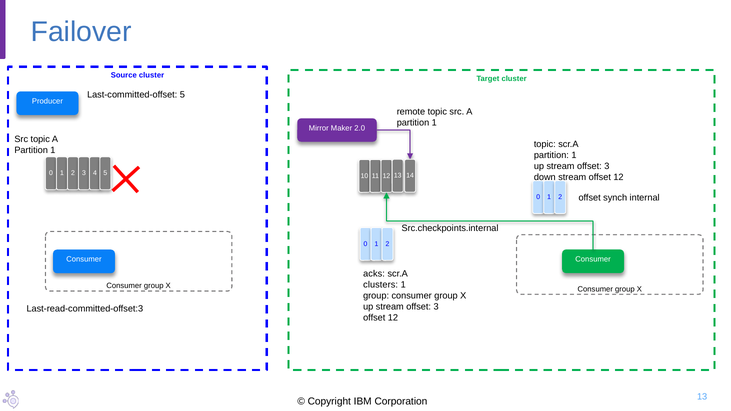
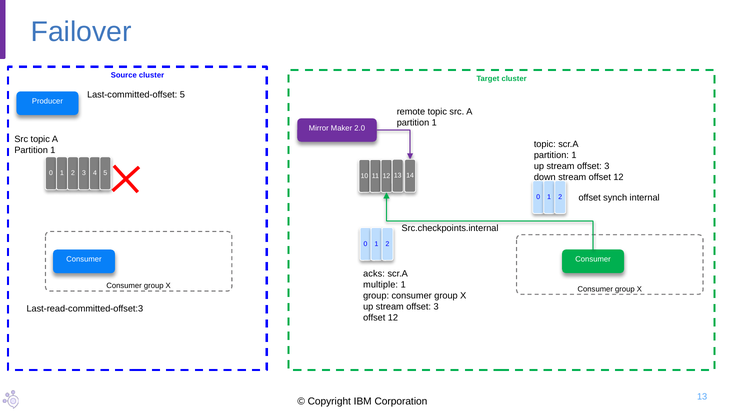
clusters: clusters -> multiple
